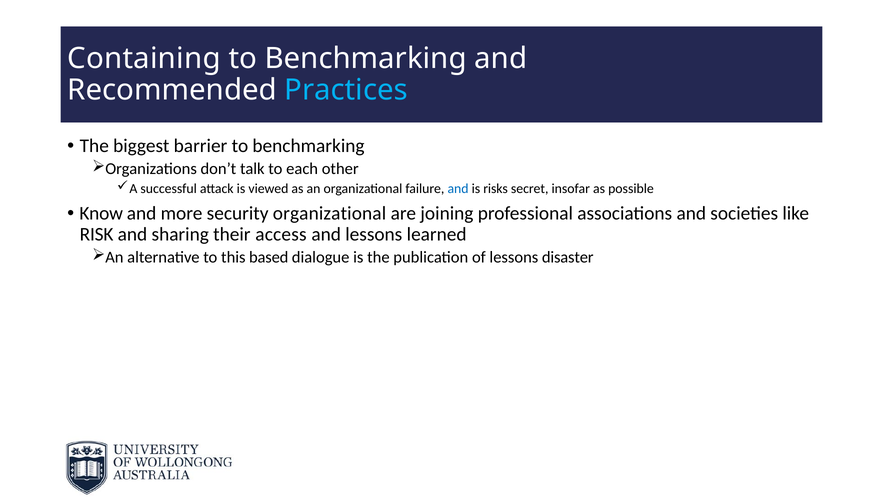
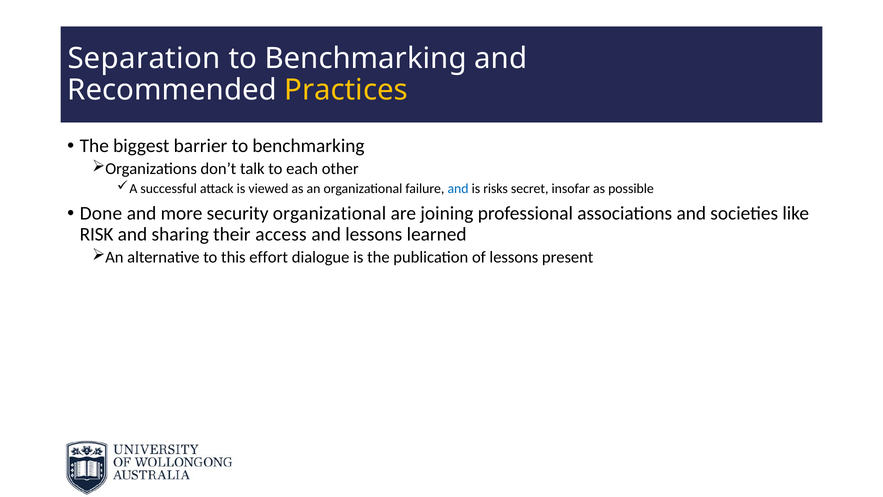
Containing: Containing -> Separation
Practices colour: light blue -> yellow
Know: Know -> Done
based: based -> effort
disaster: disaster -> present
